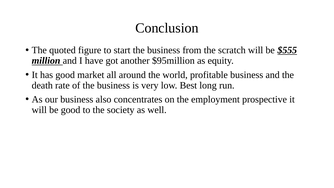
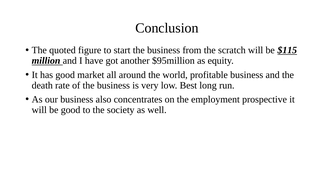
$555: $555 -> $115
